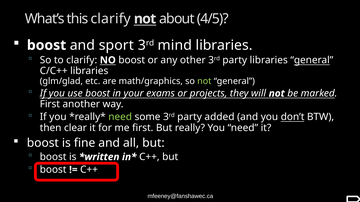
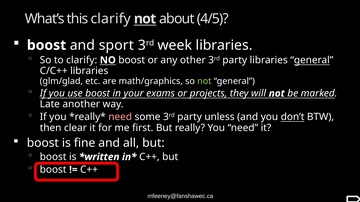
mind: mind -> week
First at (50, 104): First -> Late
need at (120, 117) colour: light green -> pink
added: added -> unless
